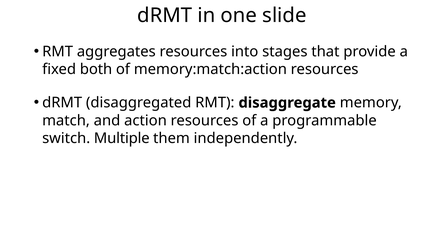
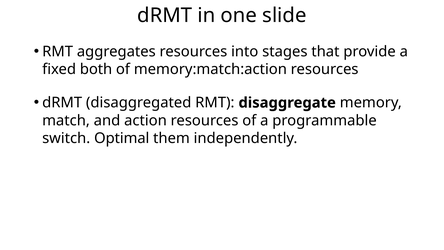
Multiple: Multiple -> Optimal
